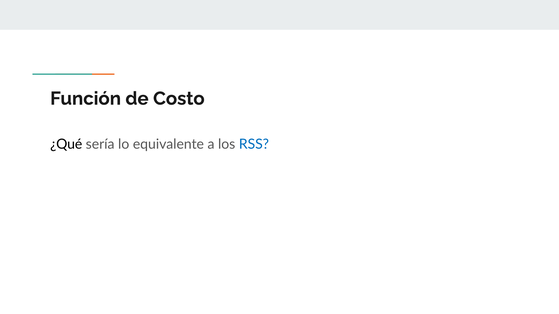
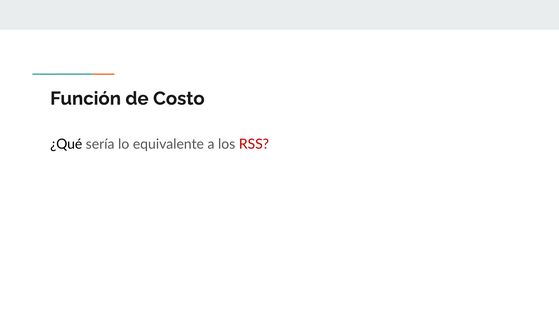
RSS colour: blue -> red
